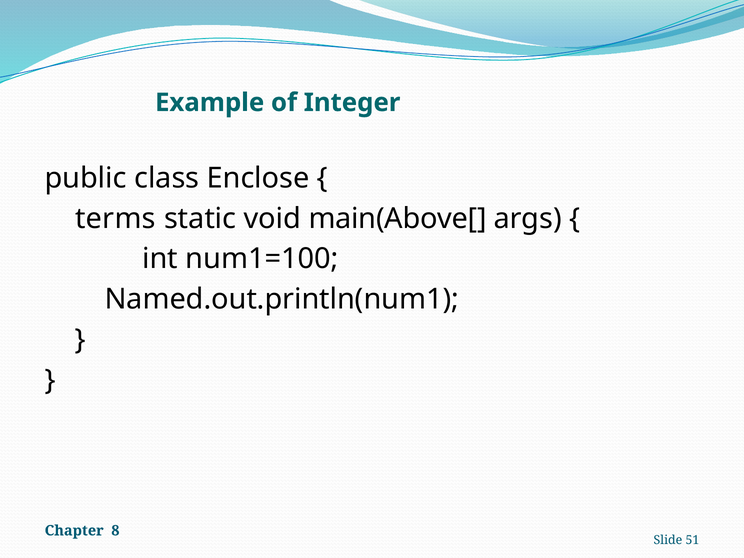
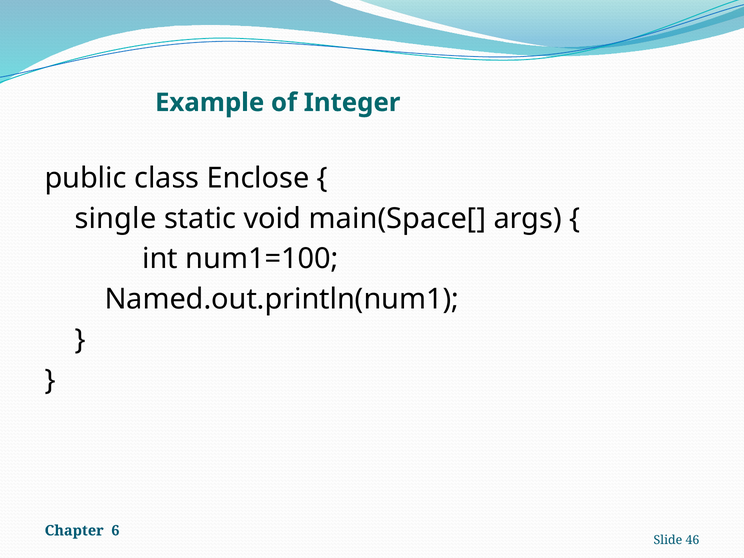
terms: terms -> single
main(Above[: main(Above[ -> main(Space[
8: 8 -> 6
51: 51 -> 46
